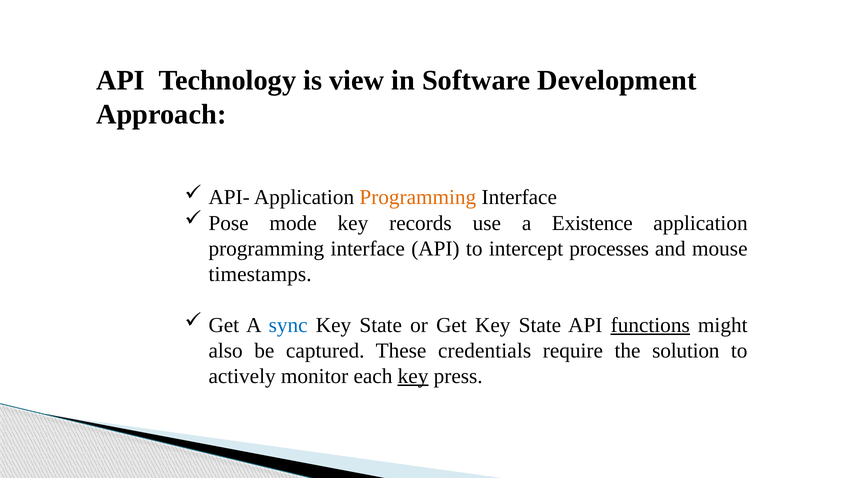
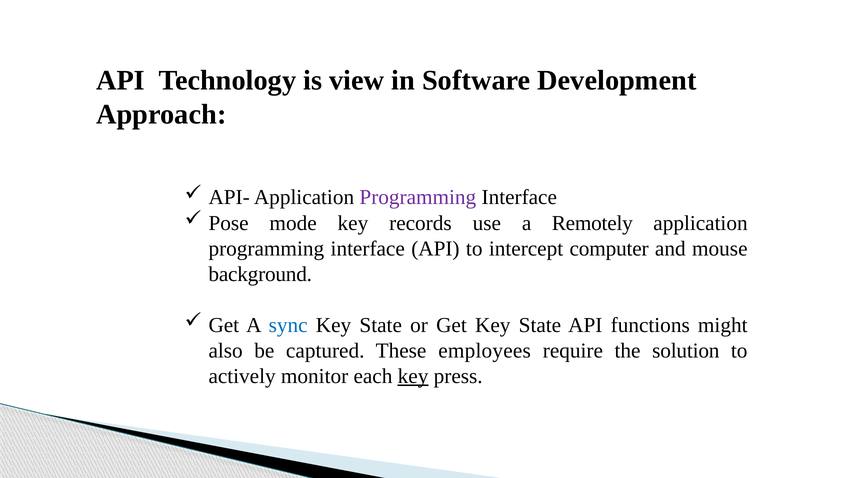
Programming at (418, 198) colour: orange -> purple
Existence: Existence -> Remotely
processes: processes -> computer
timestamps: timestamps -> background
functions underline: present -> none
credentials: credentials -> employees
